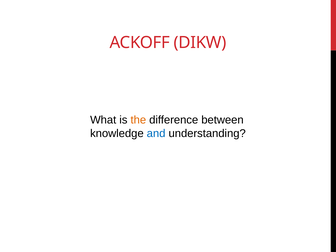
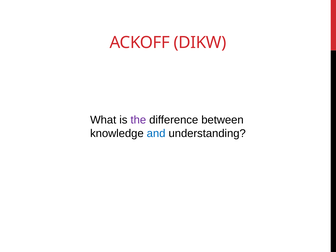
the colour: orange -> purple
